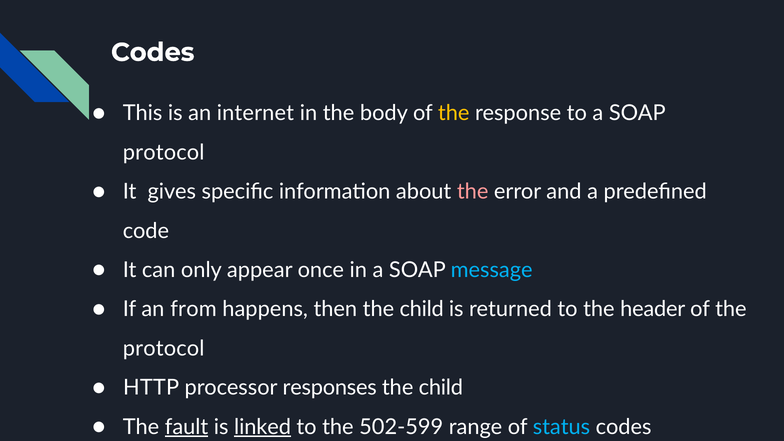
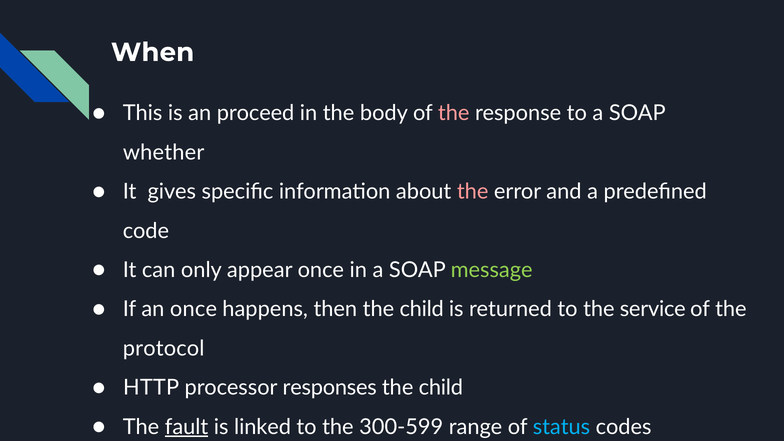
Codes at (153, 52): Codes -> When
internet: internet -> proceed
the at (454, 113) colour: yellow -> pink
protocol at (164, 152): protocol -> whether
message colour: light blue -> light green
an from: from -> once
header: header -> service
linked underline: present -> none
502-599: 502-599 -> 300-599
